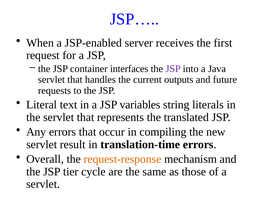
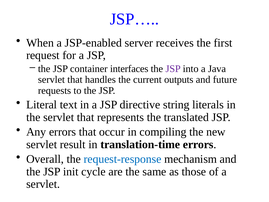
variables: variables -> directive
request-response colour: orange -> blue
tier: tier -> init
